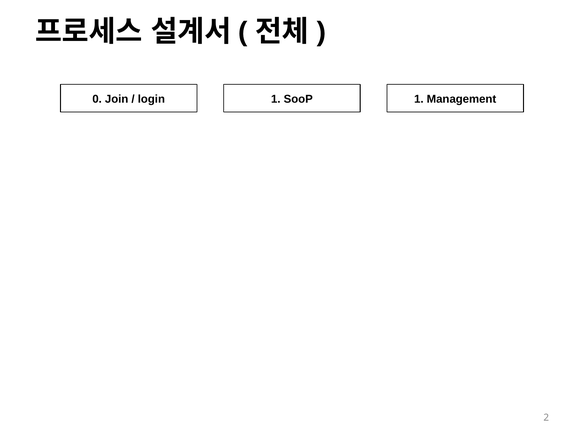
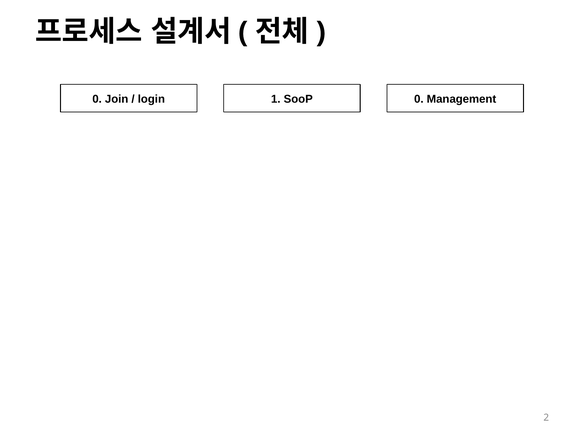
SooP 1: 1 -> 0
